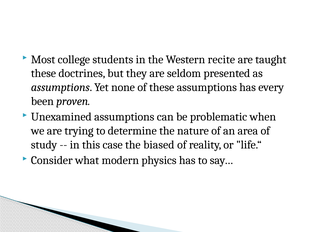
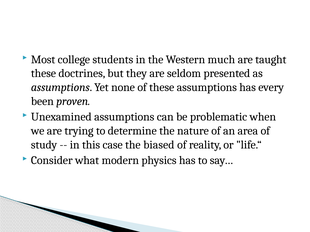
recite: recite -> much
